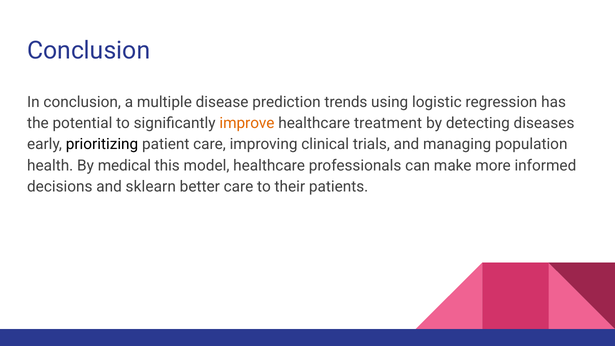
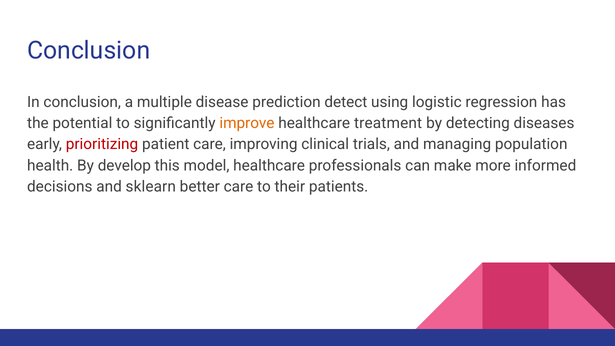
trends: trends -> detect
prioritizing colour: black -> red
medical: medical -> develop
